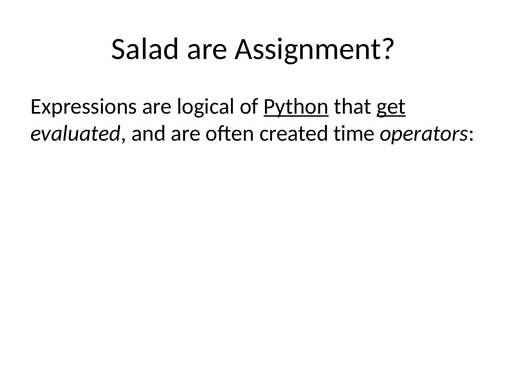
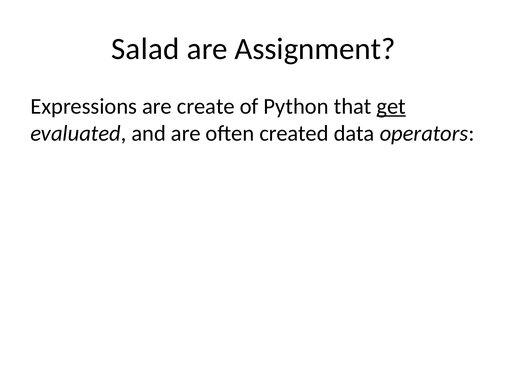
logical: logical -> create
Python underline: present -> none
time: time -> data
